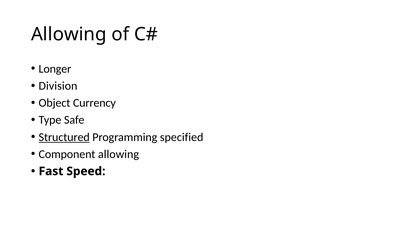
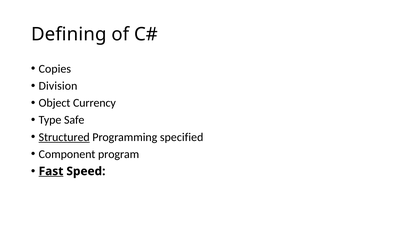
Allowing at (69, 34): Allowing -> Defining
Longer: Longer -> Copies
Component allowing: allowing -> program
Fast underline: none -> present
